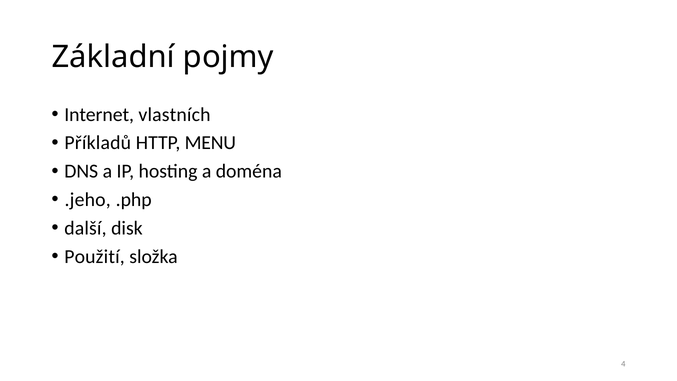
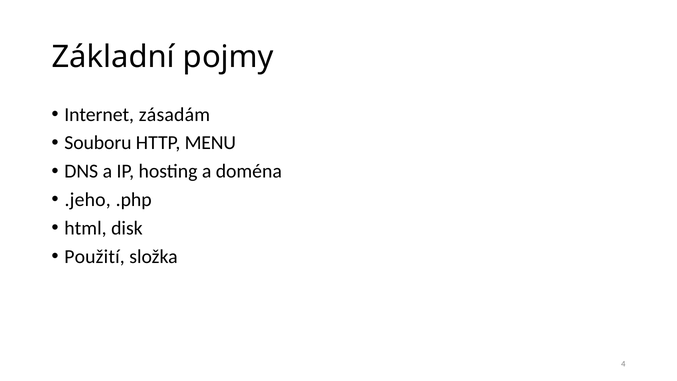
vlastních: vlastních -> zásadám
Příkladů: Příkladů -> Souboru
další: další -> html
